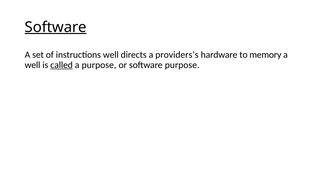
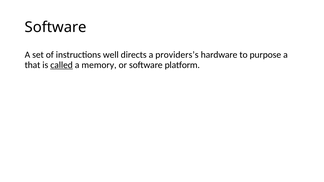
Software at (56, 27) underline: present -> none
memory: memory -> purpose
well at (32, 65): well -> that
a purpose: purpose -> memory
software purpose: purpose -> platform
